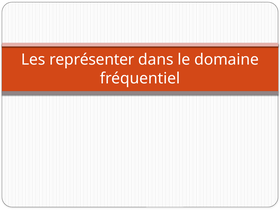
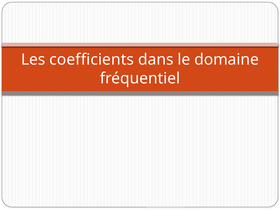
représenter: représenter -> coefficients
